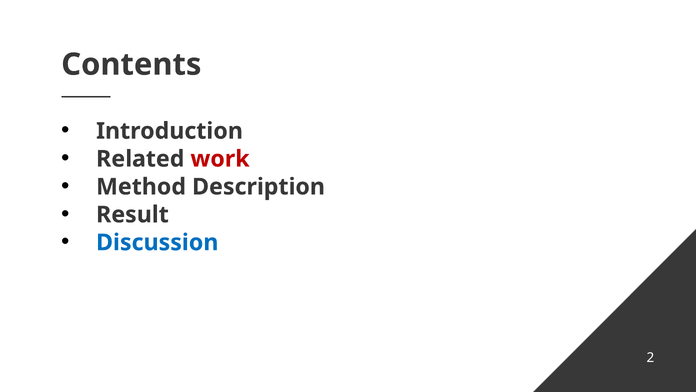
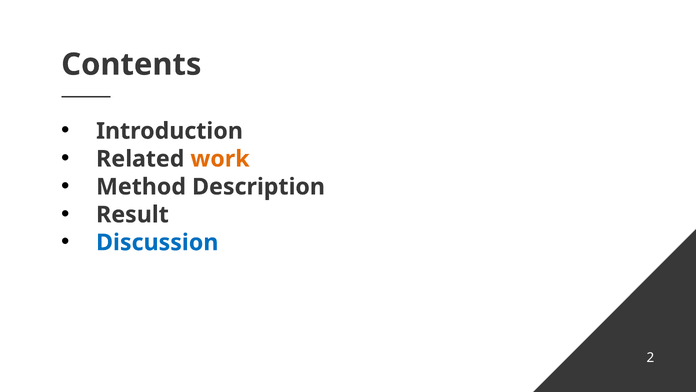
work colour: red -> orange
